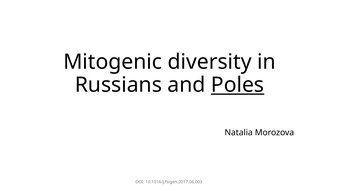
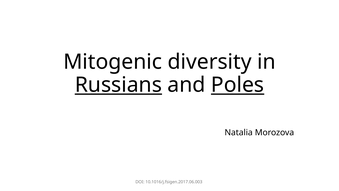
Russians underline: none -> present
